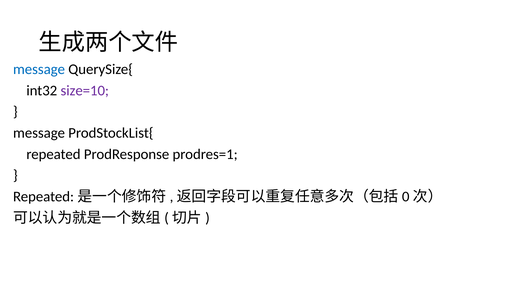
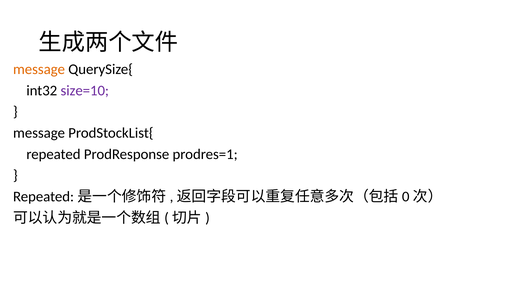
message at (39, 69) colour: blue -> orange
